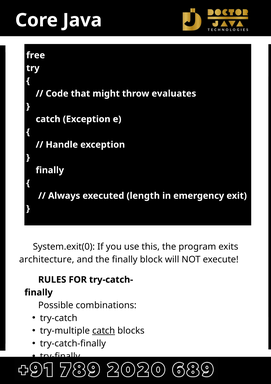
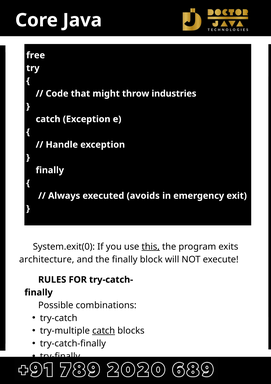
evaluates: evaluates -> industries
length: length -> avoids
this underline: none -> present
